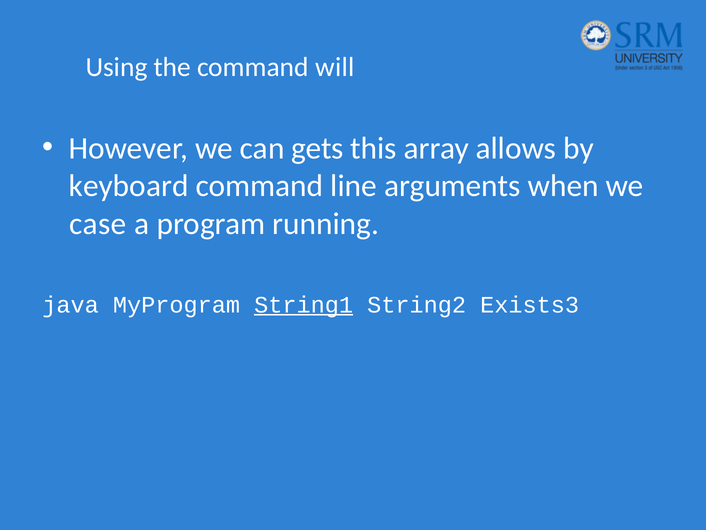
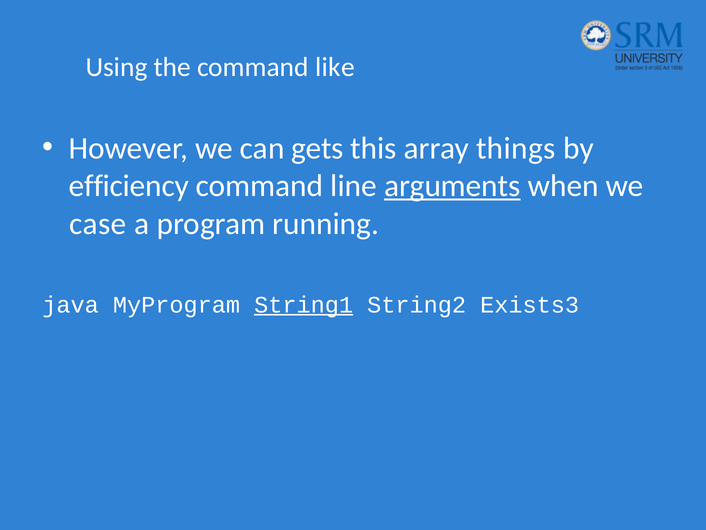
will: will -> like
allows: allows -> things
keyboard: keyboard -> efficiency
arguments underline: none -> present
